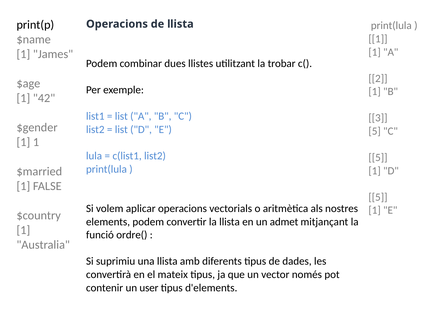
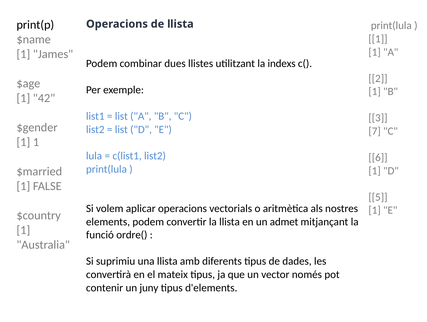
trobar: trobar -> indexs
5 at (375, 131): 5 -> 7
5 at (378, 157): 5 -> 6
user: user -> juny
